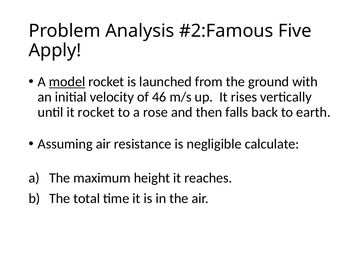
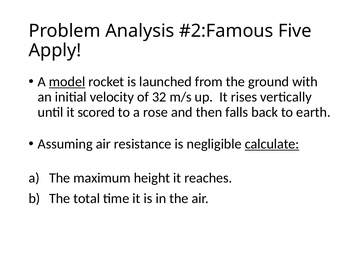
46: 46 -> 32
it rocket: rocket -> scored
calculate underline: none -> present
